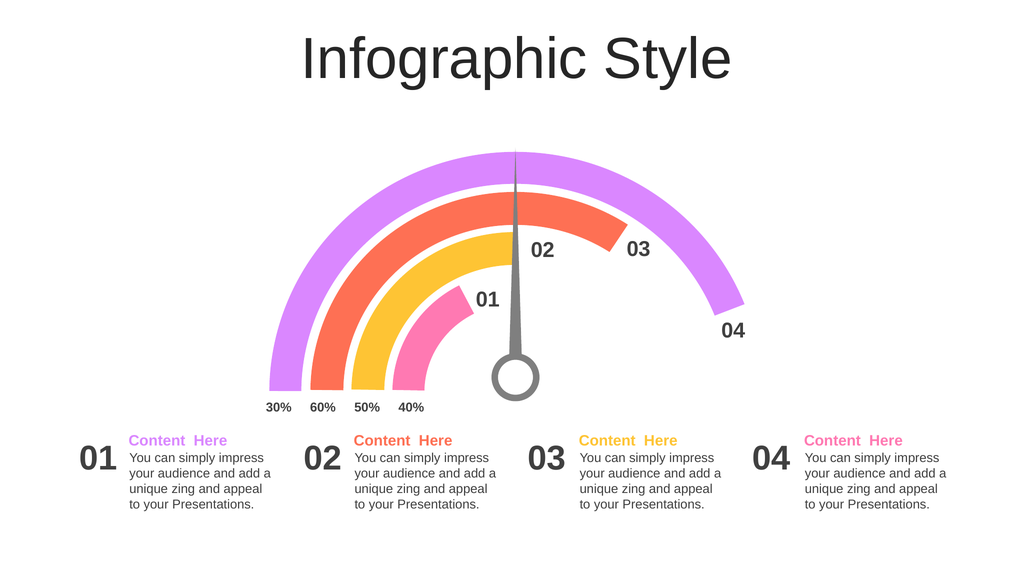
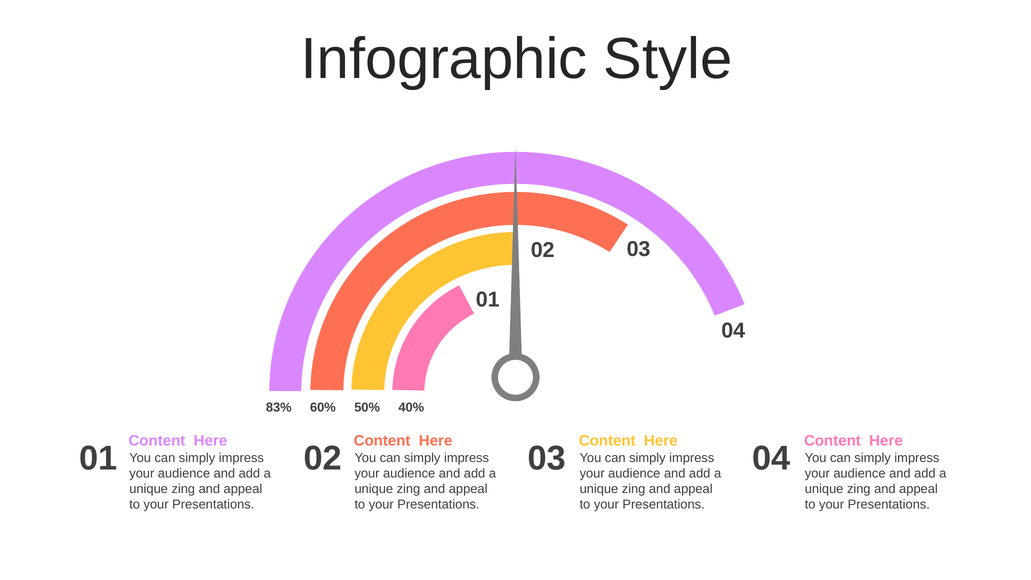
30%: 30% -> 83%
